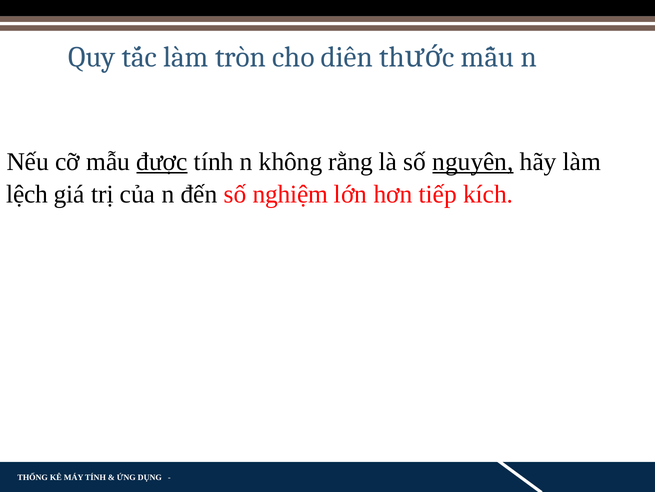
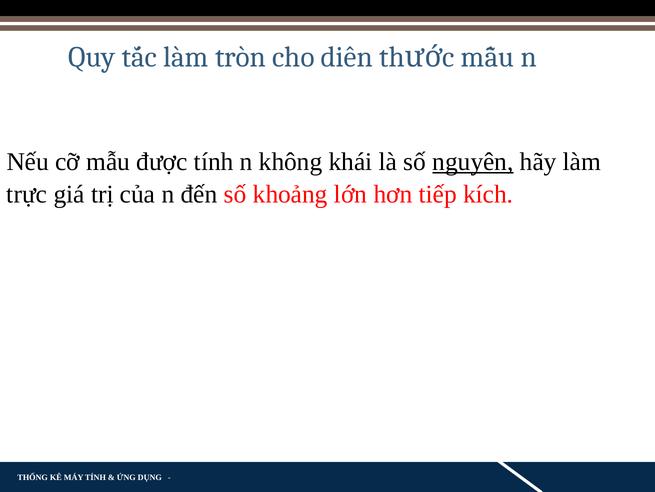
được underline: present -> none
rằng: rằng -> khái
lệch: lệch -> trực
nghiệm: nghiệm -> khoảng
